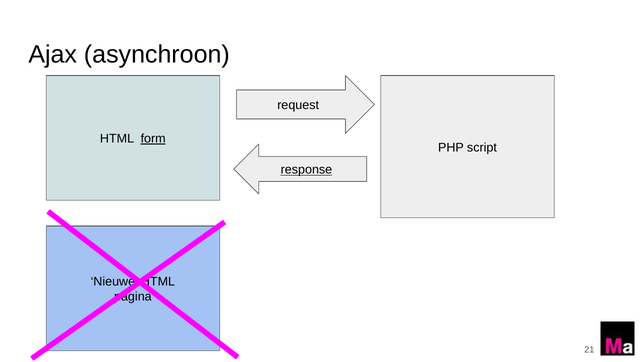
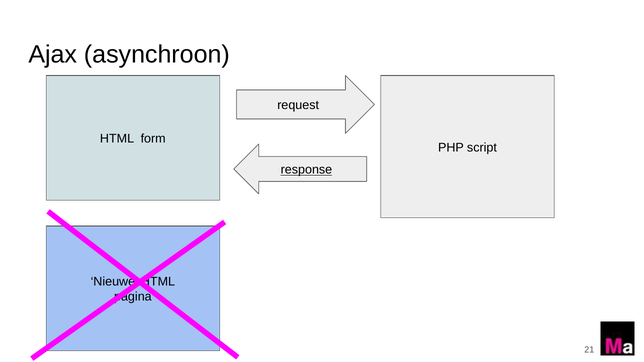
form underline: present -> none
